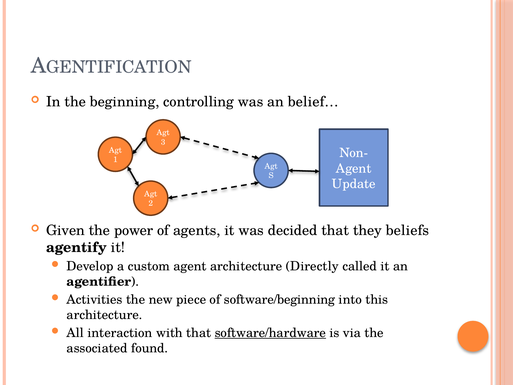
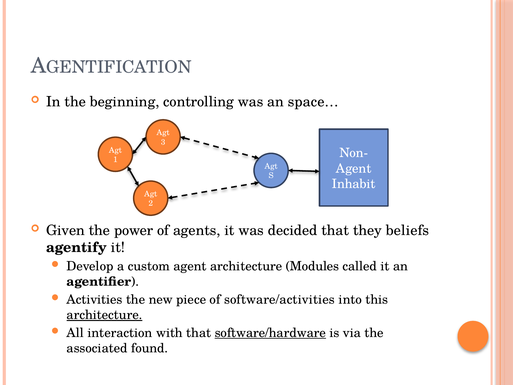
belief…: belief… -> space…
Update: Update -> Inhabit
Directly: Directly -> Modules
software/beginning: software/beginning -> software/activities
architecture at (104, 315) underline: none -> present
